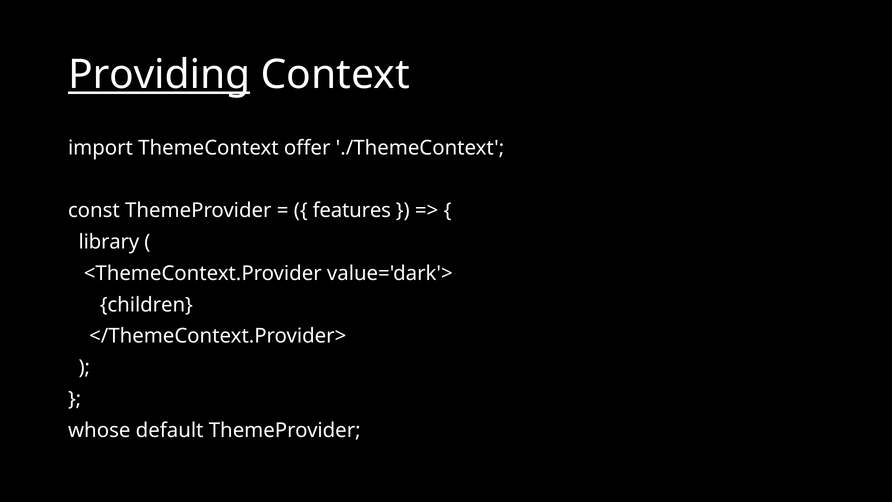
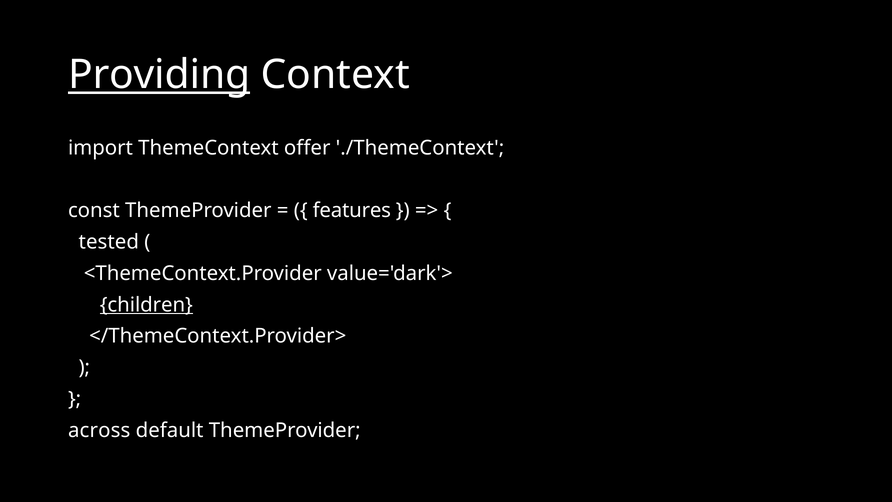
library: library -> tested
children underline: none -> present
whose: whose -> across
